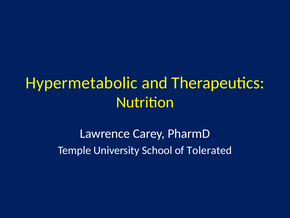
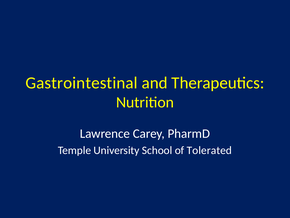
Hypermetabolic: Hypermetabolic -> Gastrointestinal
